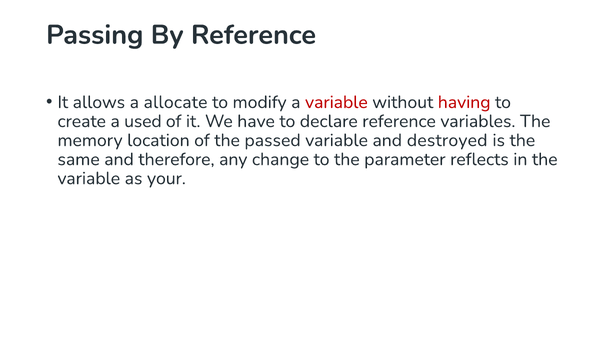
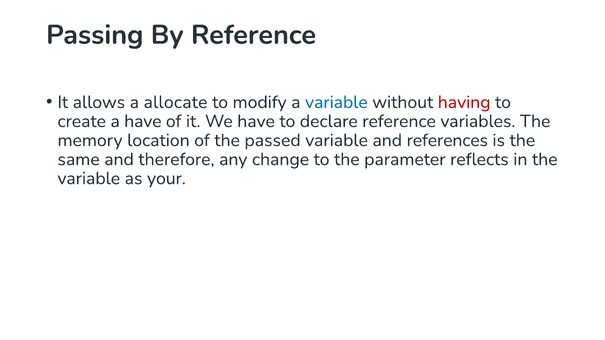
variable at (336, 102) colour: red -> blue
a used: used -> have
destroyed: destroyed -> references
